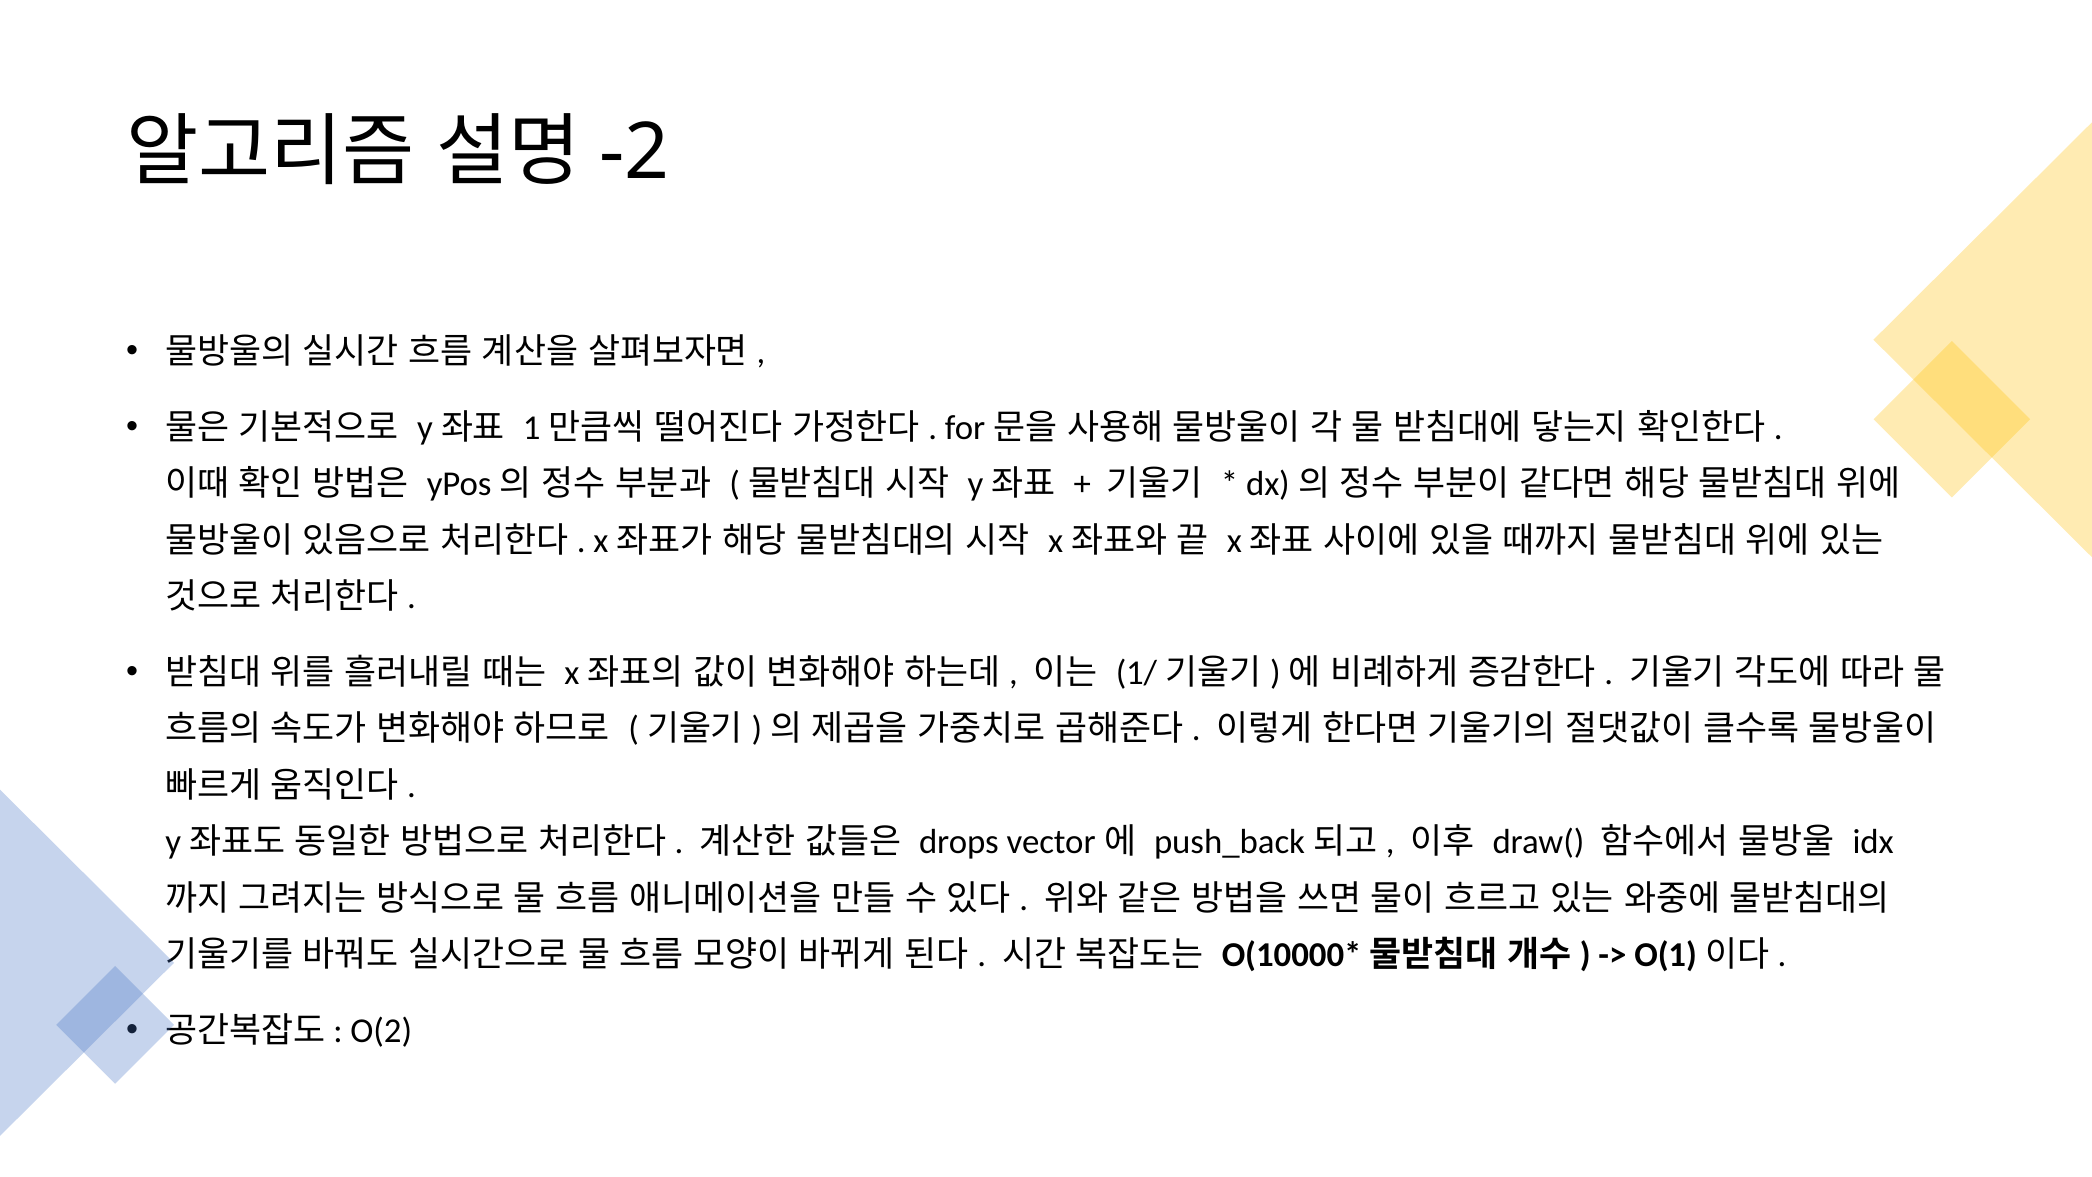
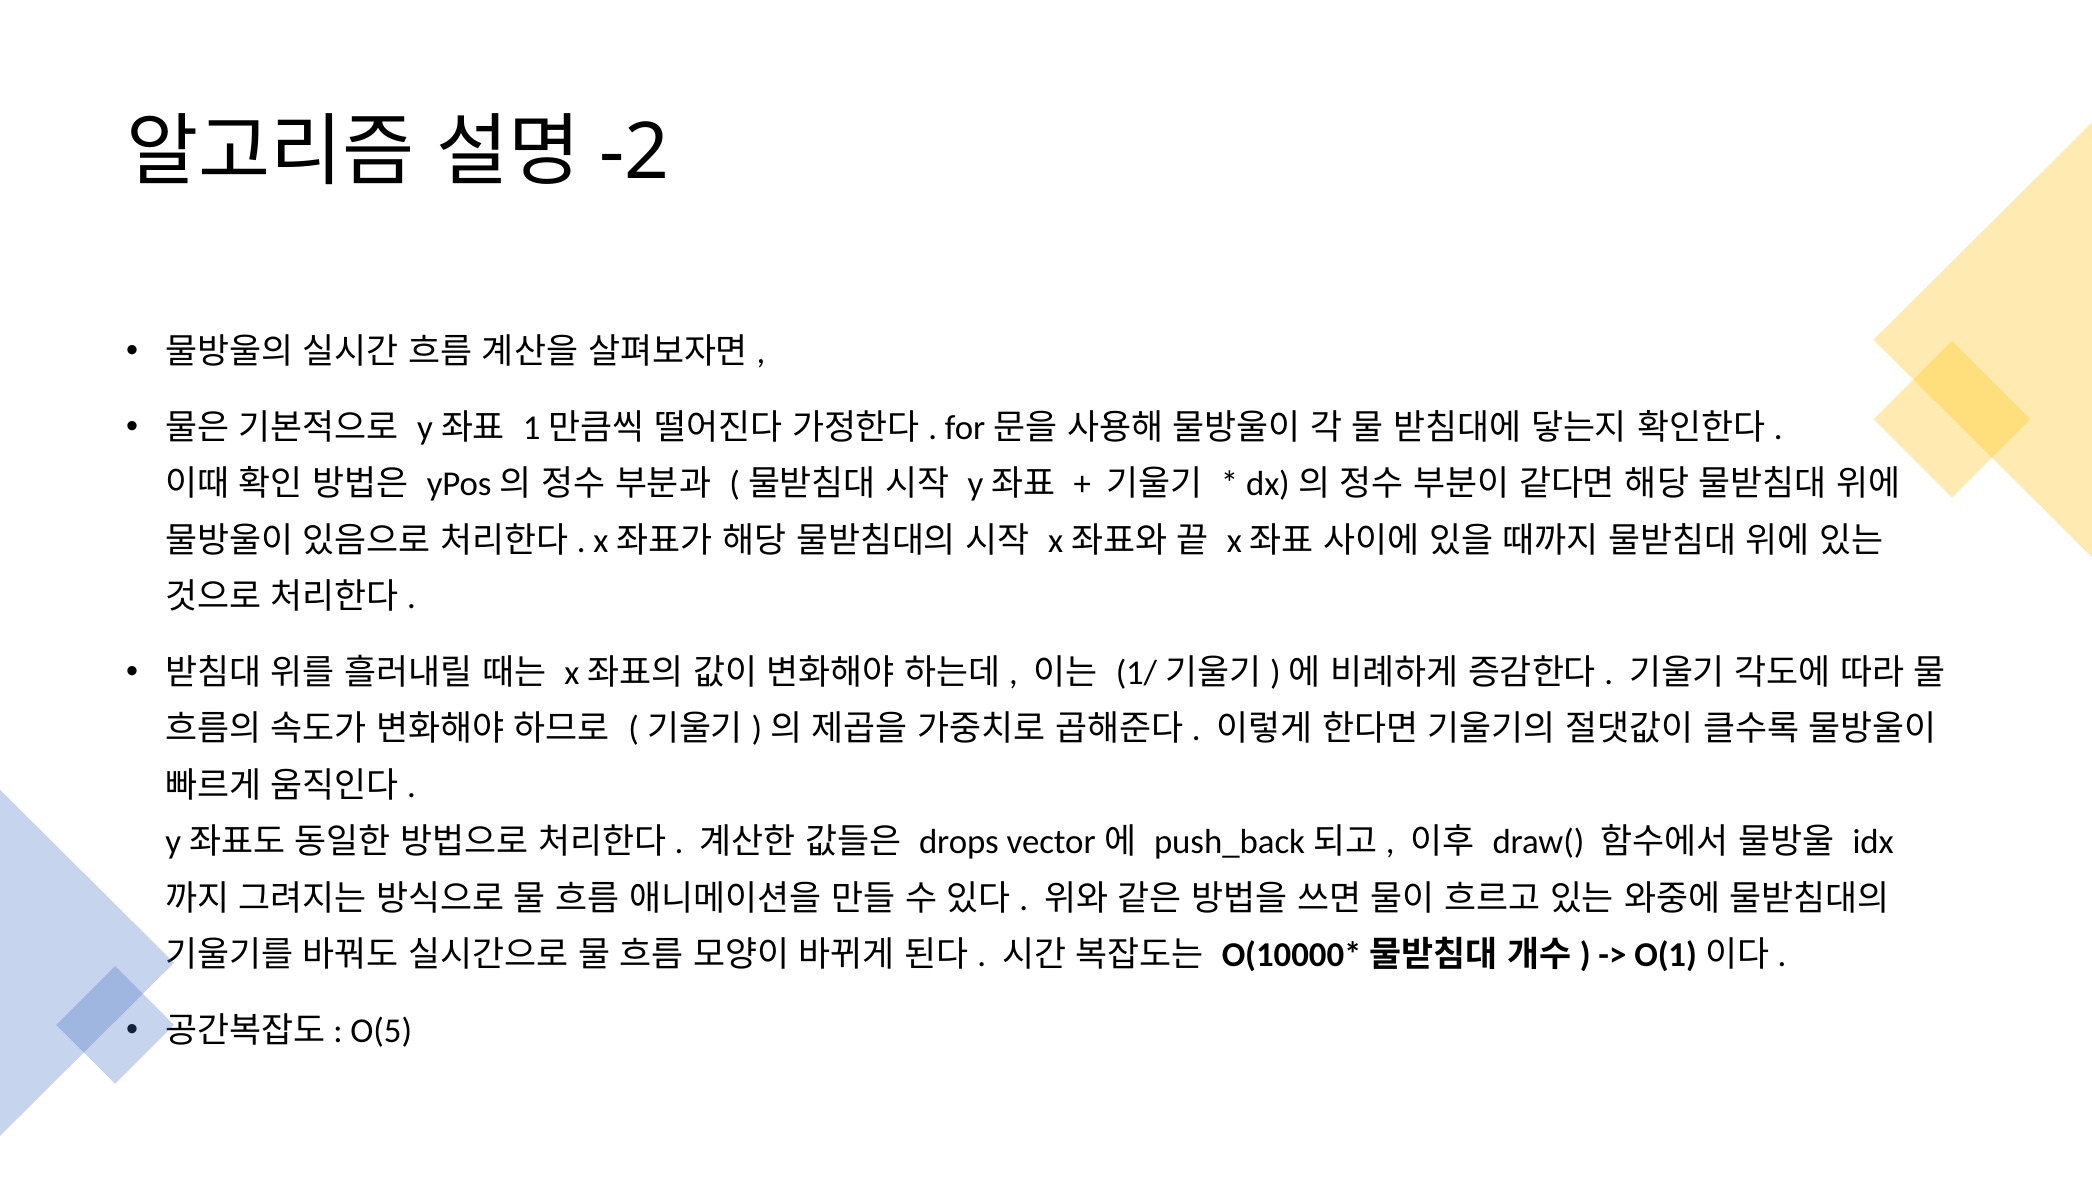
O(2: O(2 -> O(5
